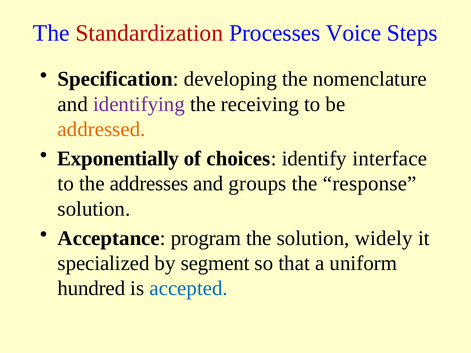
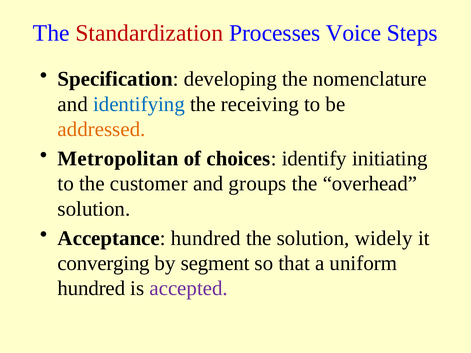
identifying colour: purple -> blue
Exponentially: Exponentially -> Metropolitan
interface: interface -> initiating
addresses: addresses -> customer
response: response -> overhead
Acceptance program: program -> hundred
specialized: specialized -> converging
accepted colour: blue -> purple
